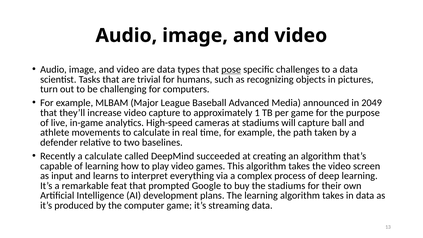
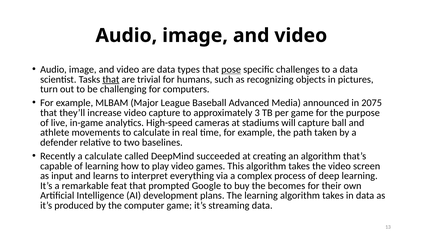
that at (111, 79) underline: none -> present
2049: 2049 -> 2075
1: 1 -> 3
the stadiums: stadiums -> becomes
